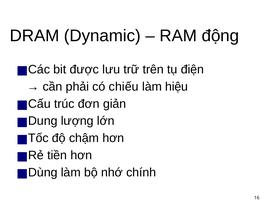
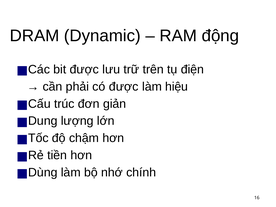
có chiếu: chiếu -> được
